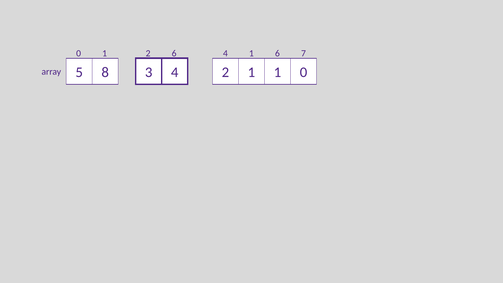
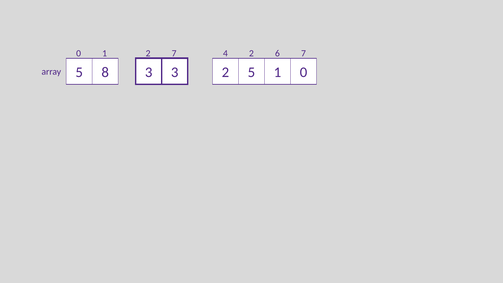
2 6: 6 -> 7
4 1: 1 -> 2
3 4: 4 -> 3
2 1: 1 -> 5
